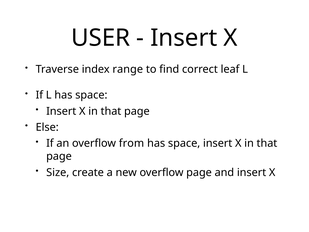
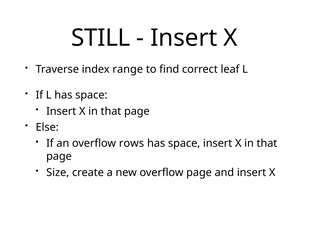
USER: USER -> STILL
from: from -> rows
